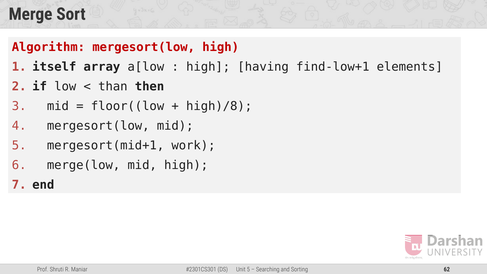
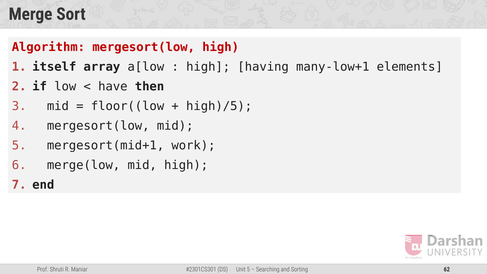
find-low+1: find-low+1 -> many-low+1
than: than -> have
high)/8: high)/8 -> high)/5
